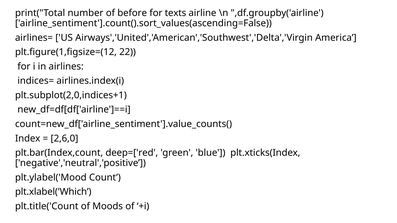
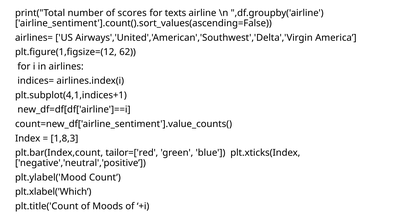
before: before -> scores
22: 22 -> 62
plt.subplot(2,0,indices+1: plt.subplot(2,0,indices+1 -> plt.subplot(4,1,indices+1
2,6,0: 2,6,0 -> 1,8,3
deep=['red: deep=['red -> tailor=['red
